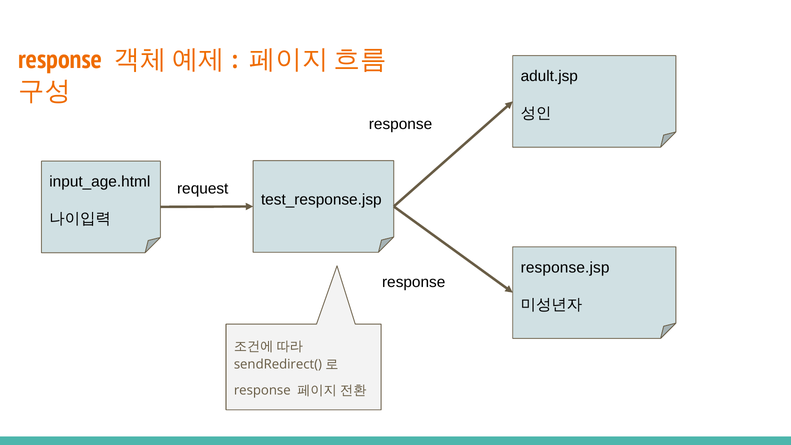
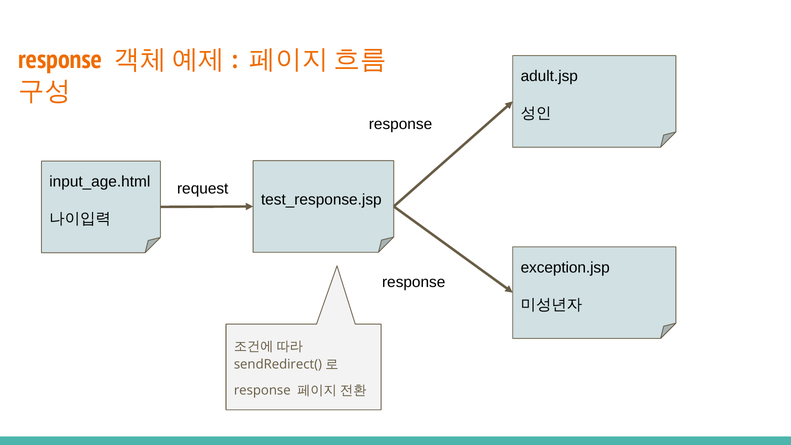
response.jsp: response.jsp -> exception.jsp
